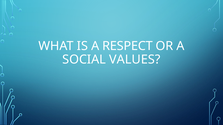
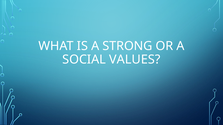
RESPECT: RESPECT -> STRONG
